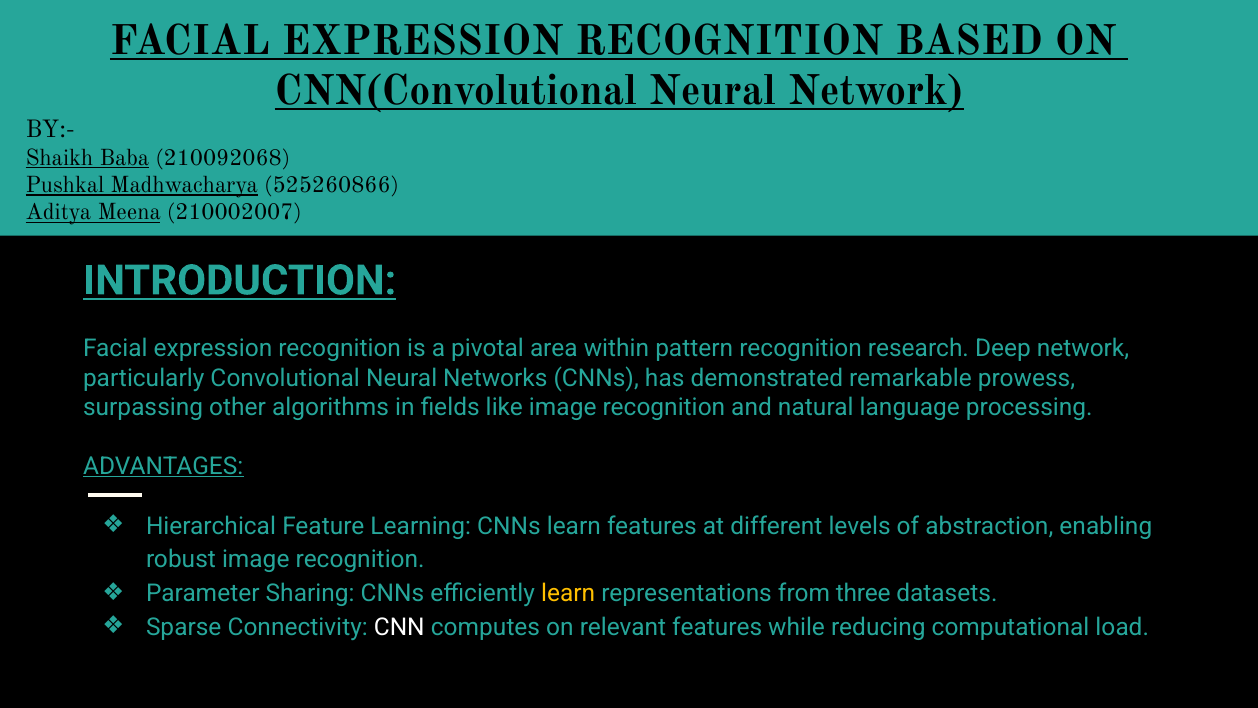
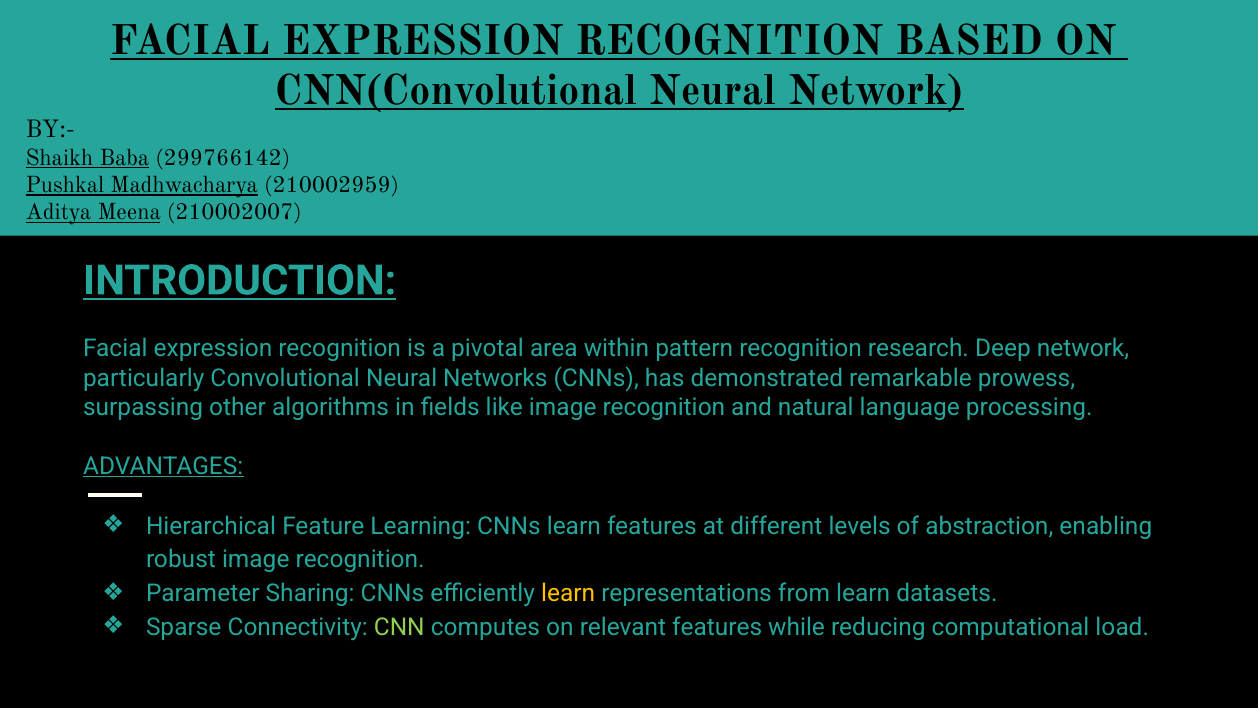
210092068: 210092068 -> 299766142
525260866: 525260866 -> 210002959
from three: three -> learn
CNN colour: white -> light green
